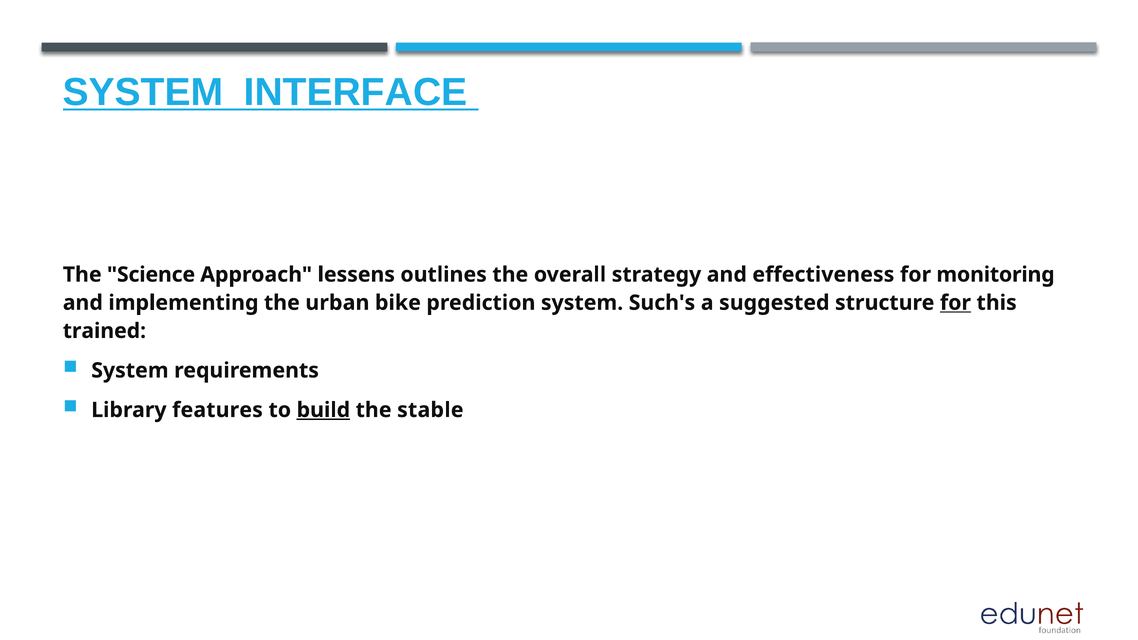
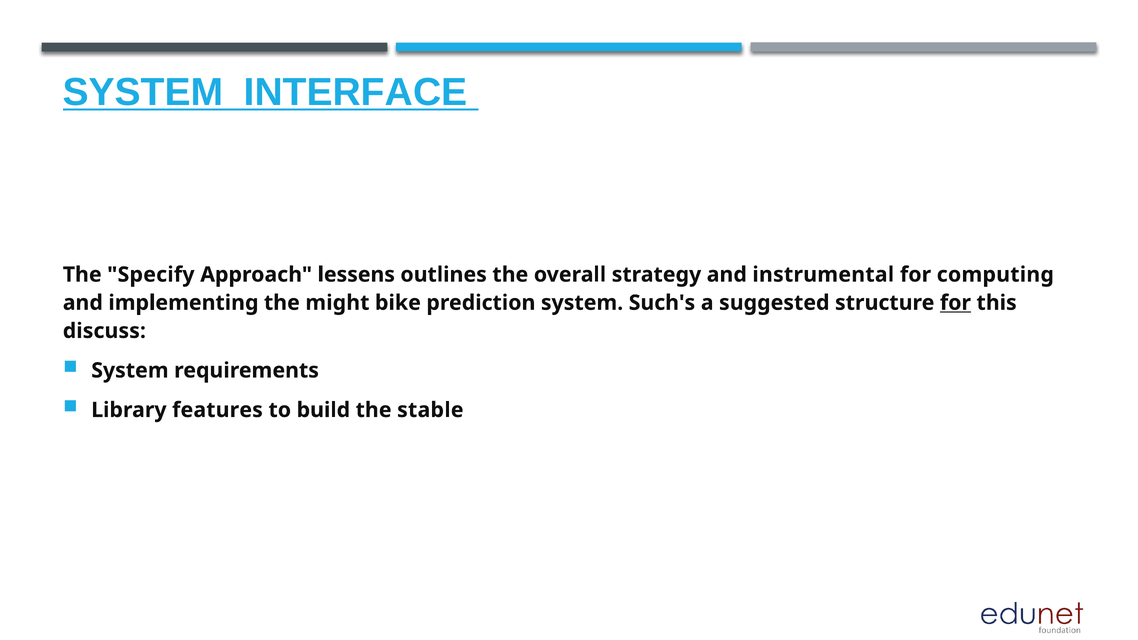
Science: Science -> Specify
effectiveness: effectiveness -> instrumental
monitoring: monitoring -> computing
urban: urban -> might
trained: trained -> discuss
build underline: present -> none
